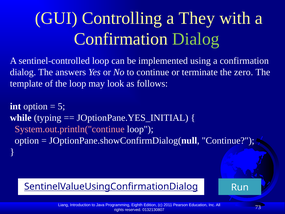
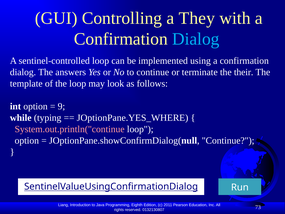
Dialog at (196, 39) colour: light green -> light blue
zero: zero -> their
5: 5 -> 9
JOptionPane.YES_INITIAL: JOptionPane.YES_INITIAL -> JOptionPane.YES_WHERE
